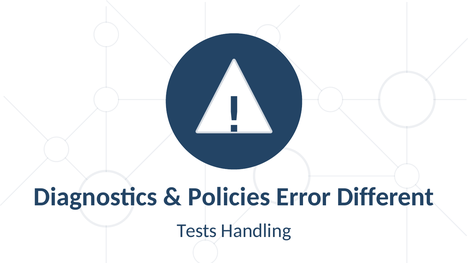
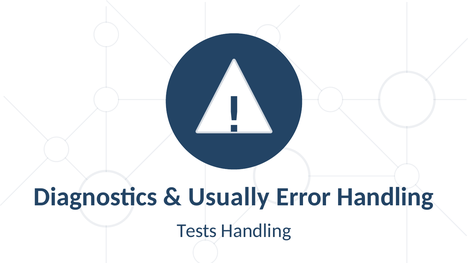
Policies: Policies -> Usually
Error Different: Different -> Handling
